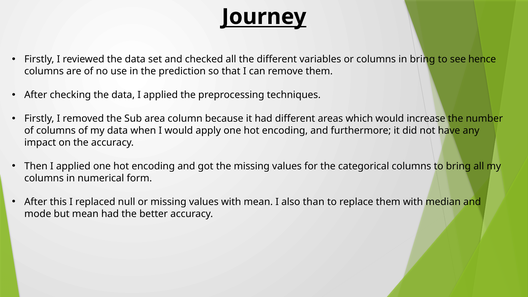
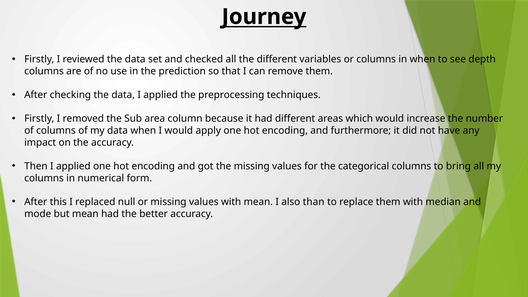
in bring: bring -> when
hence: hence -> depth
